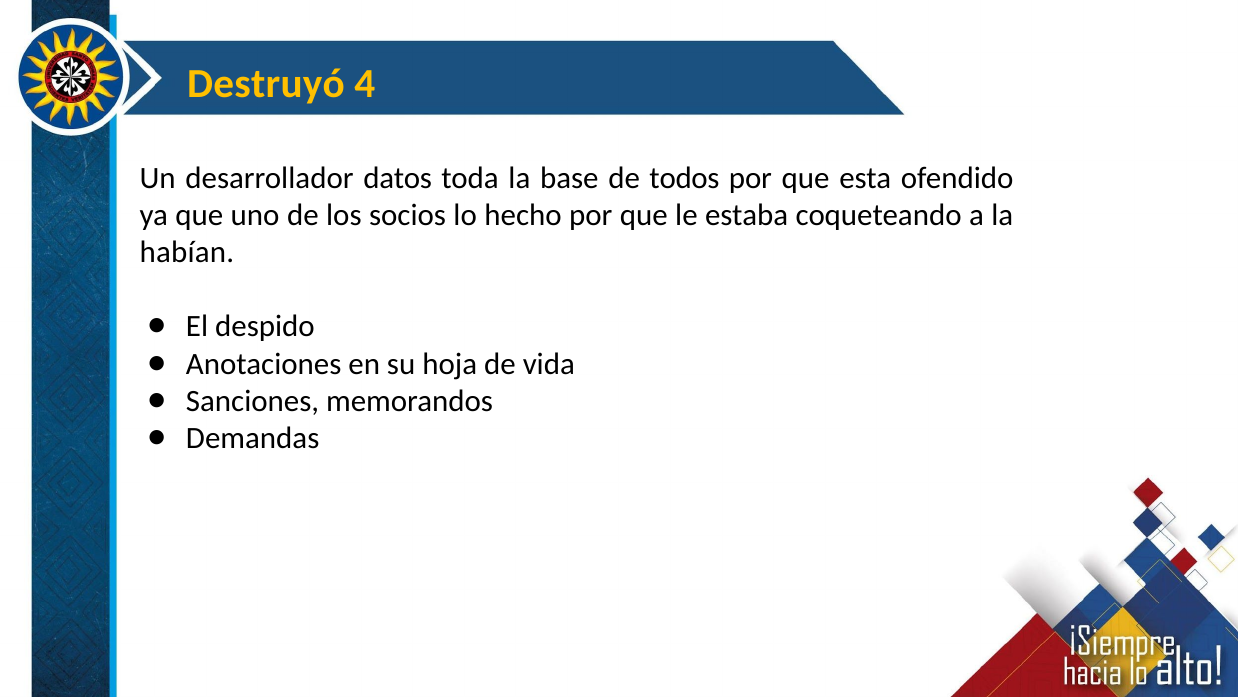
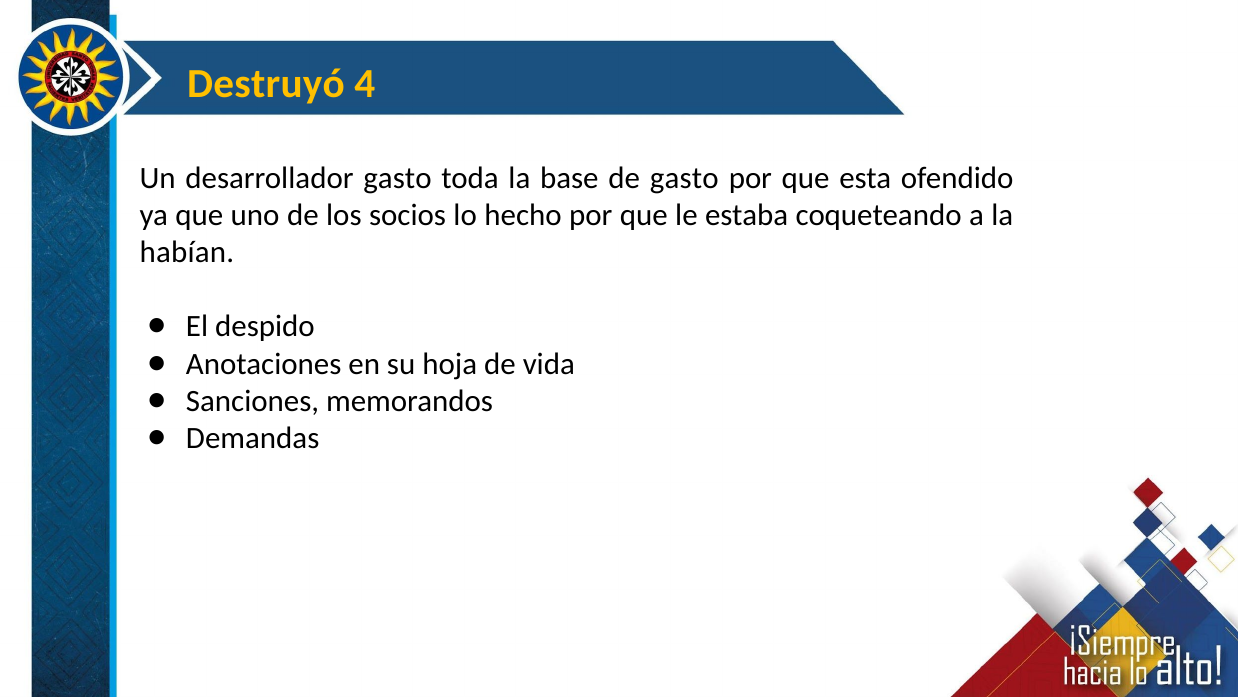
desarrollador datos: datos -> gasto
de todos: todos -> gasto
